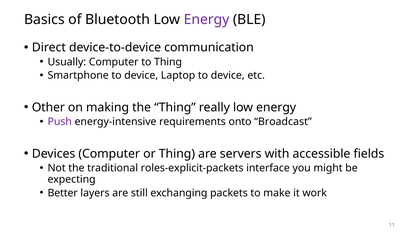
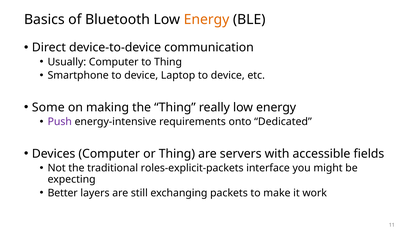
Energy at (207, 20) colour: purple -> orange
Other: Other -> Some
Broadcast: Broadcast -> Dedicated
